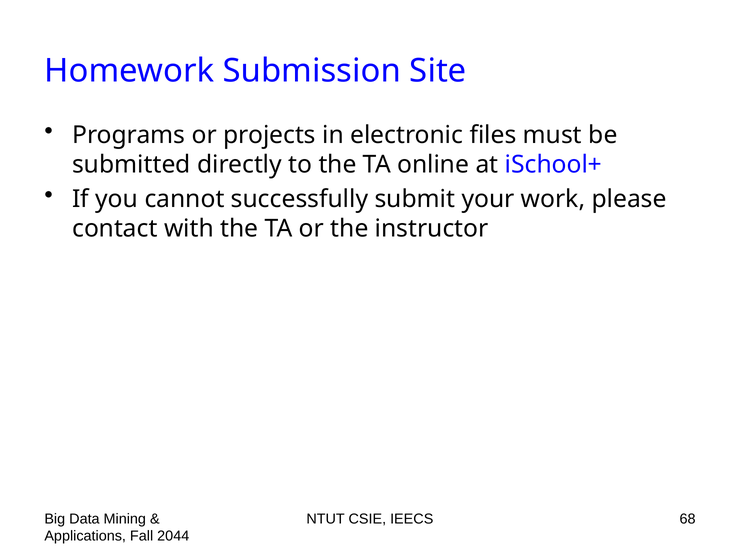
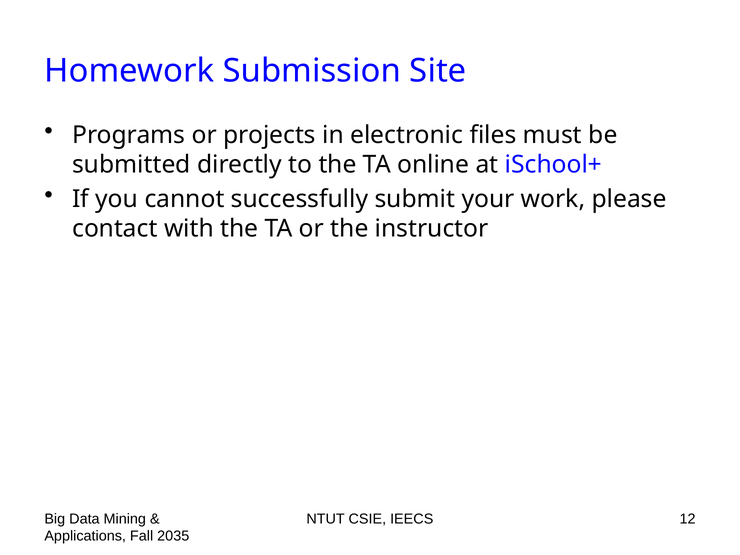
68: 68 -> 12
2044: 2044 -> 2035
